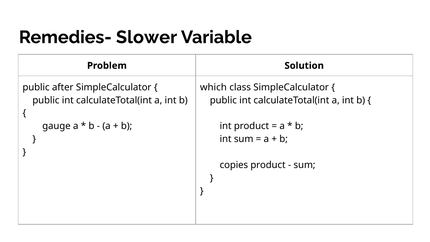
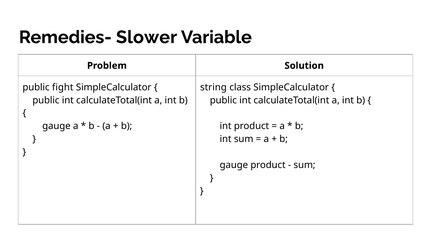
after: after -> fight
which: which -> string
copies at (234, 165): copies -> gauge
